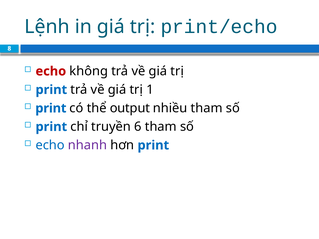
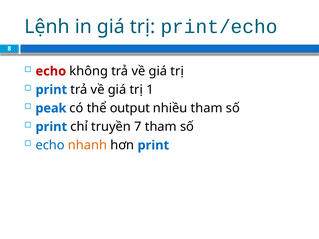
print at (51, 108): print -> peak
6: 6 -> 7
nhanh colour: purple -> orange
